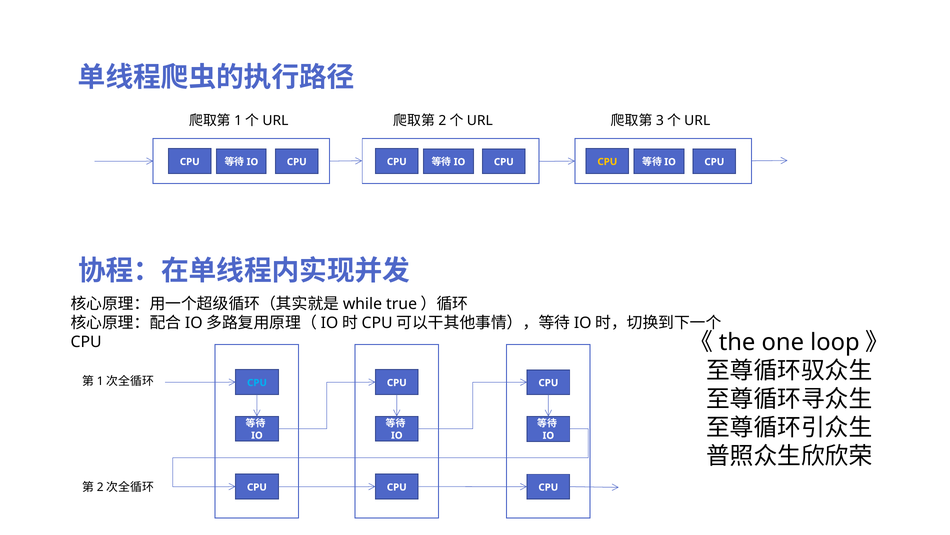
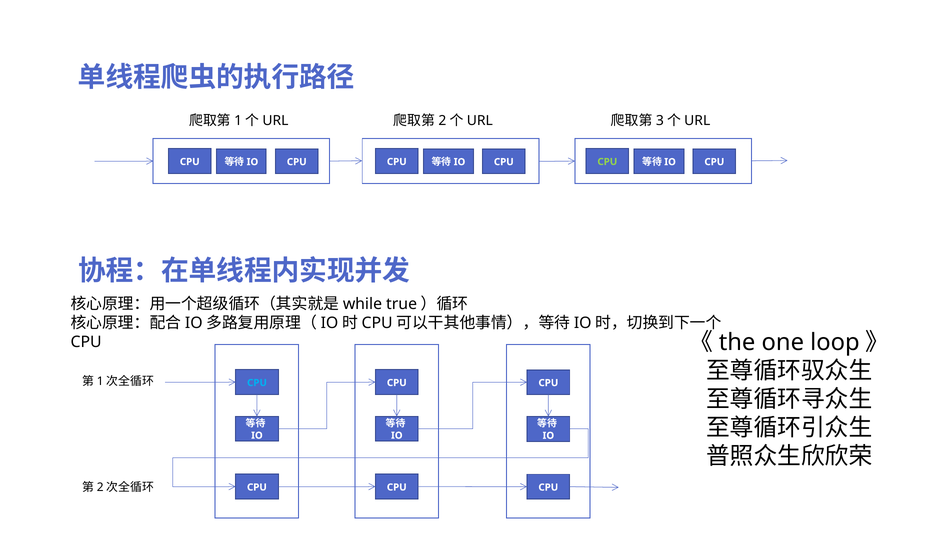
CPU at (607, 162) colour: yellow -> light green
